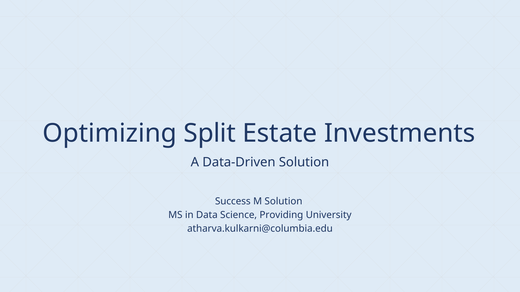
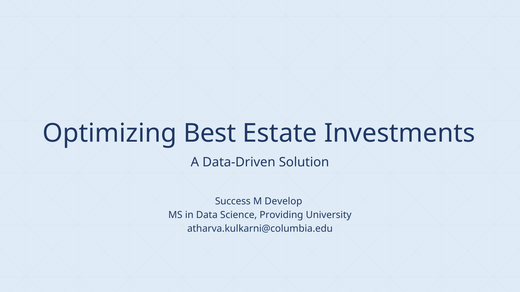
Split: Split -> Best
M Solution: Solution -> Develop
